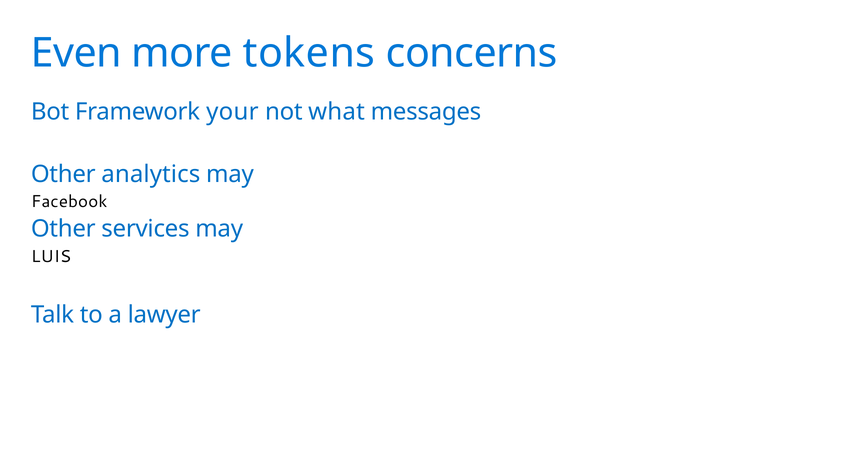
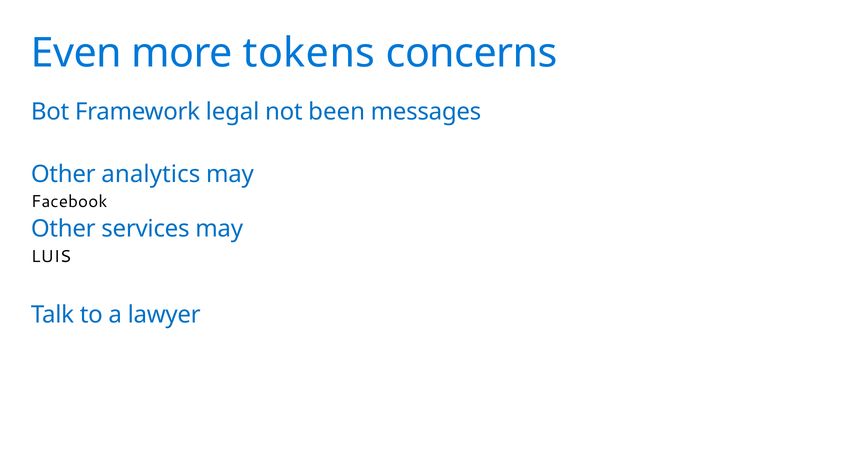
your: your -> legal
what: what -> been
